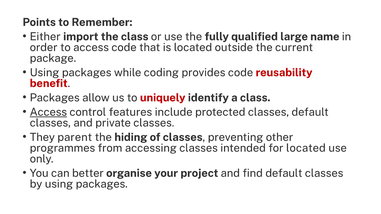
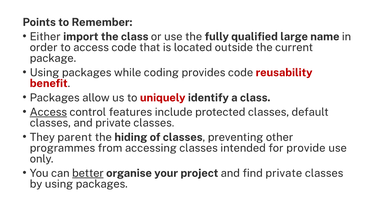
for located: located -> provide
better underline: none -> present
find default: default -> private
